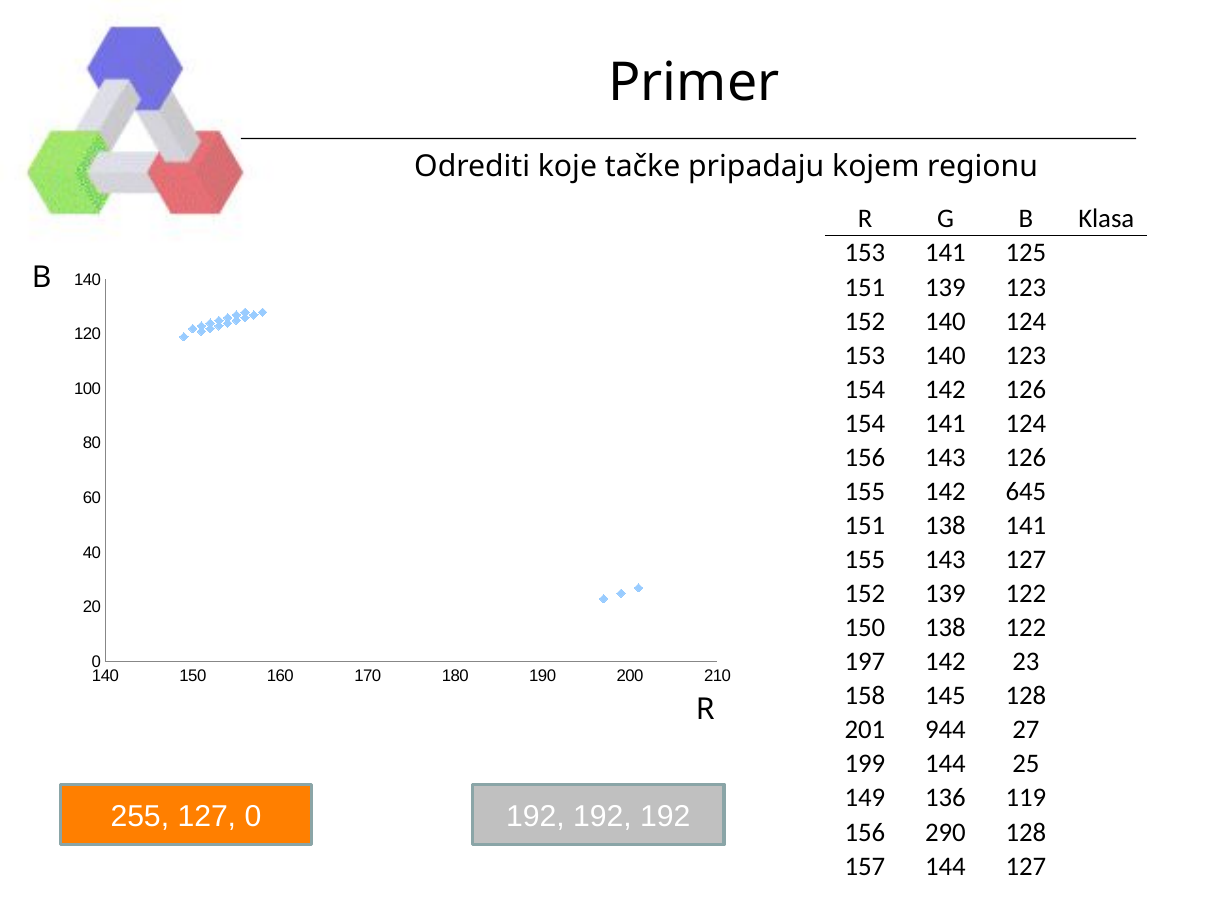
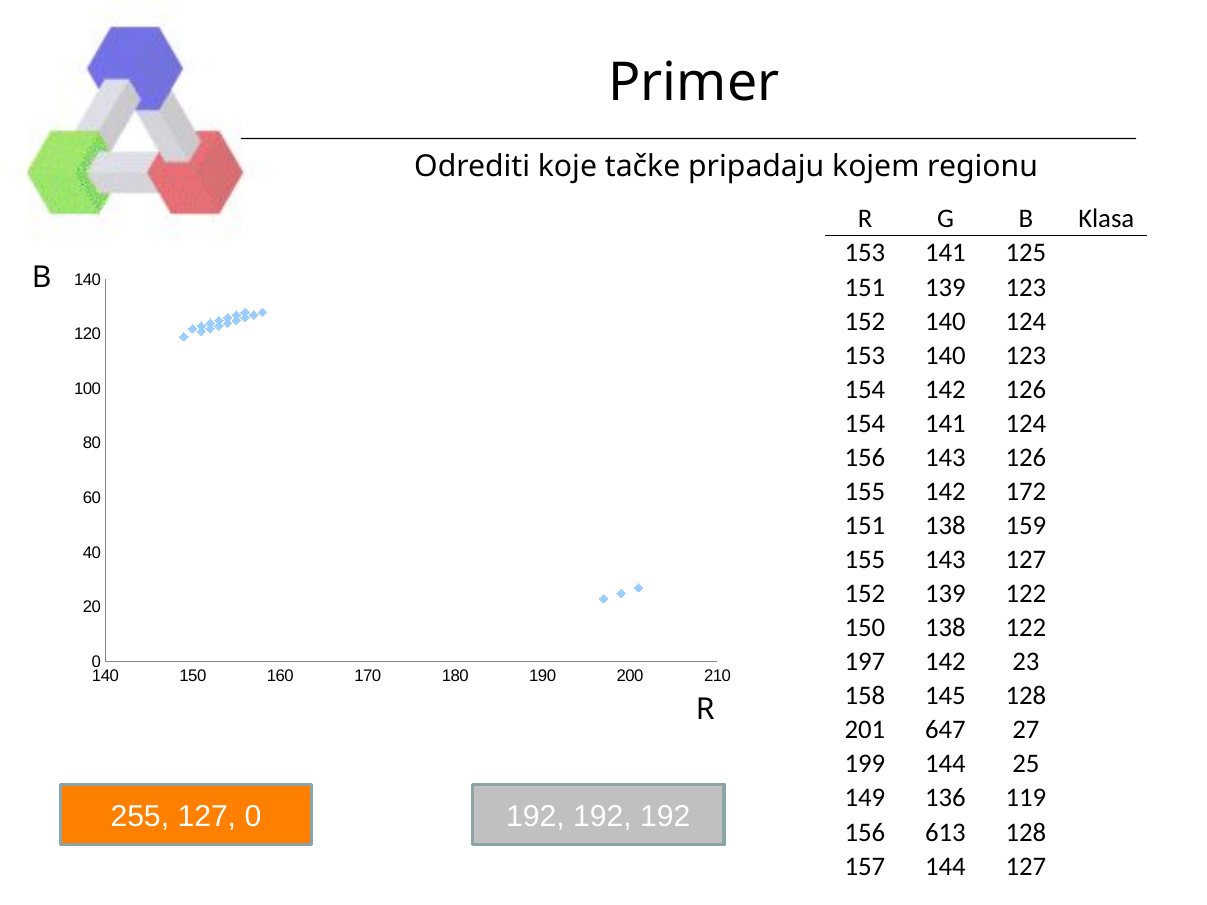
645: 645 -> 172
138 141: 141 -> 159
944: 944 -> 647
290: 290 -> 613
